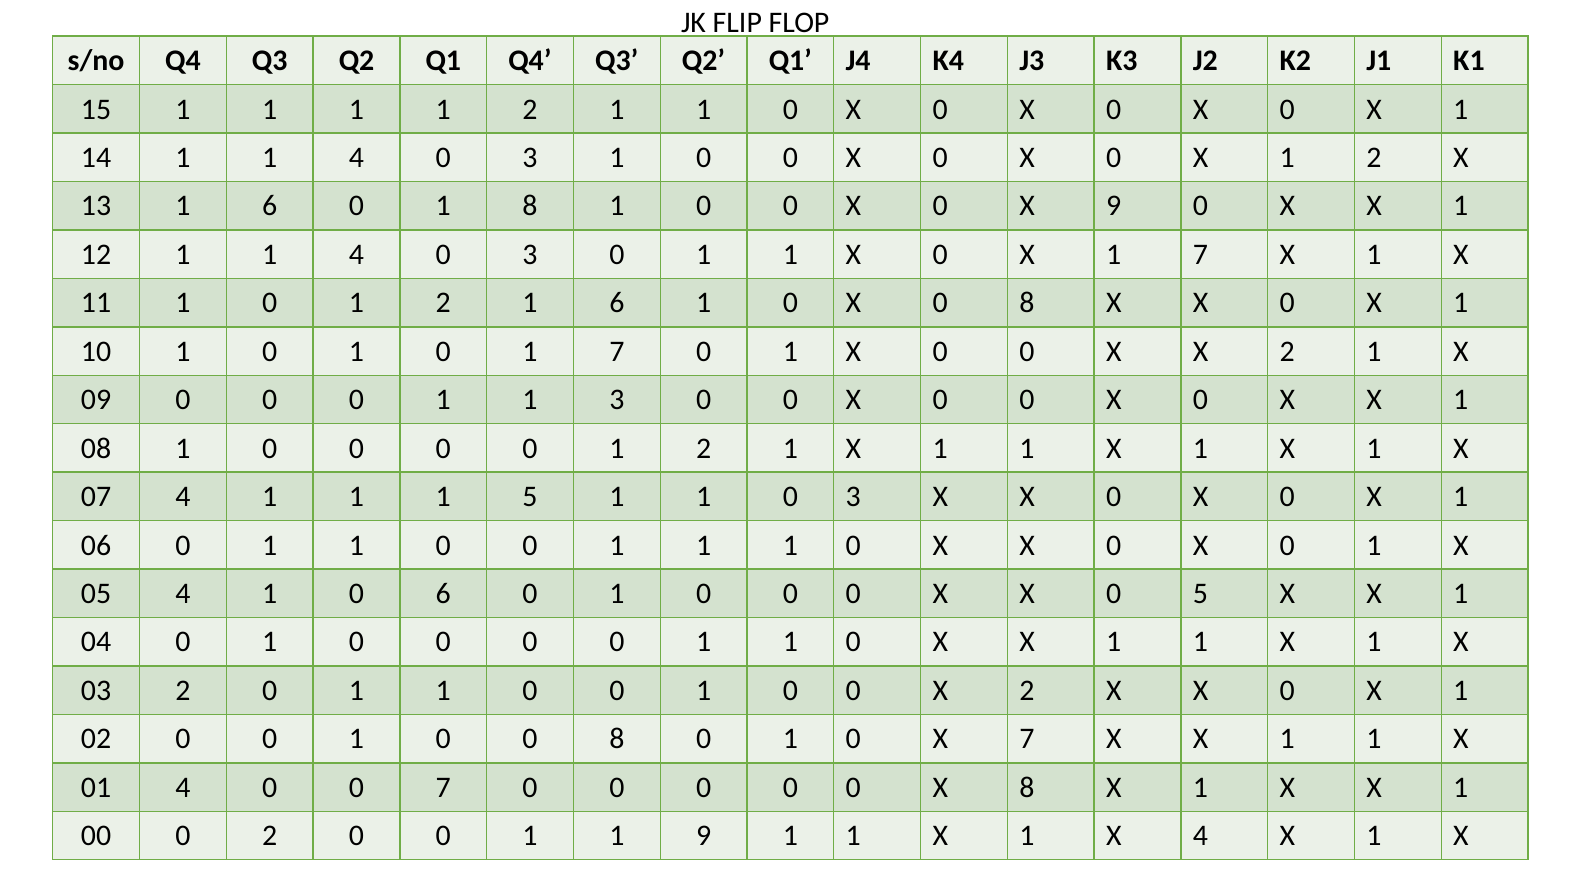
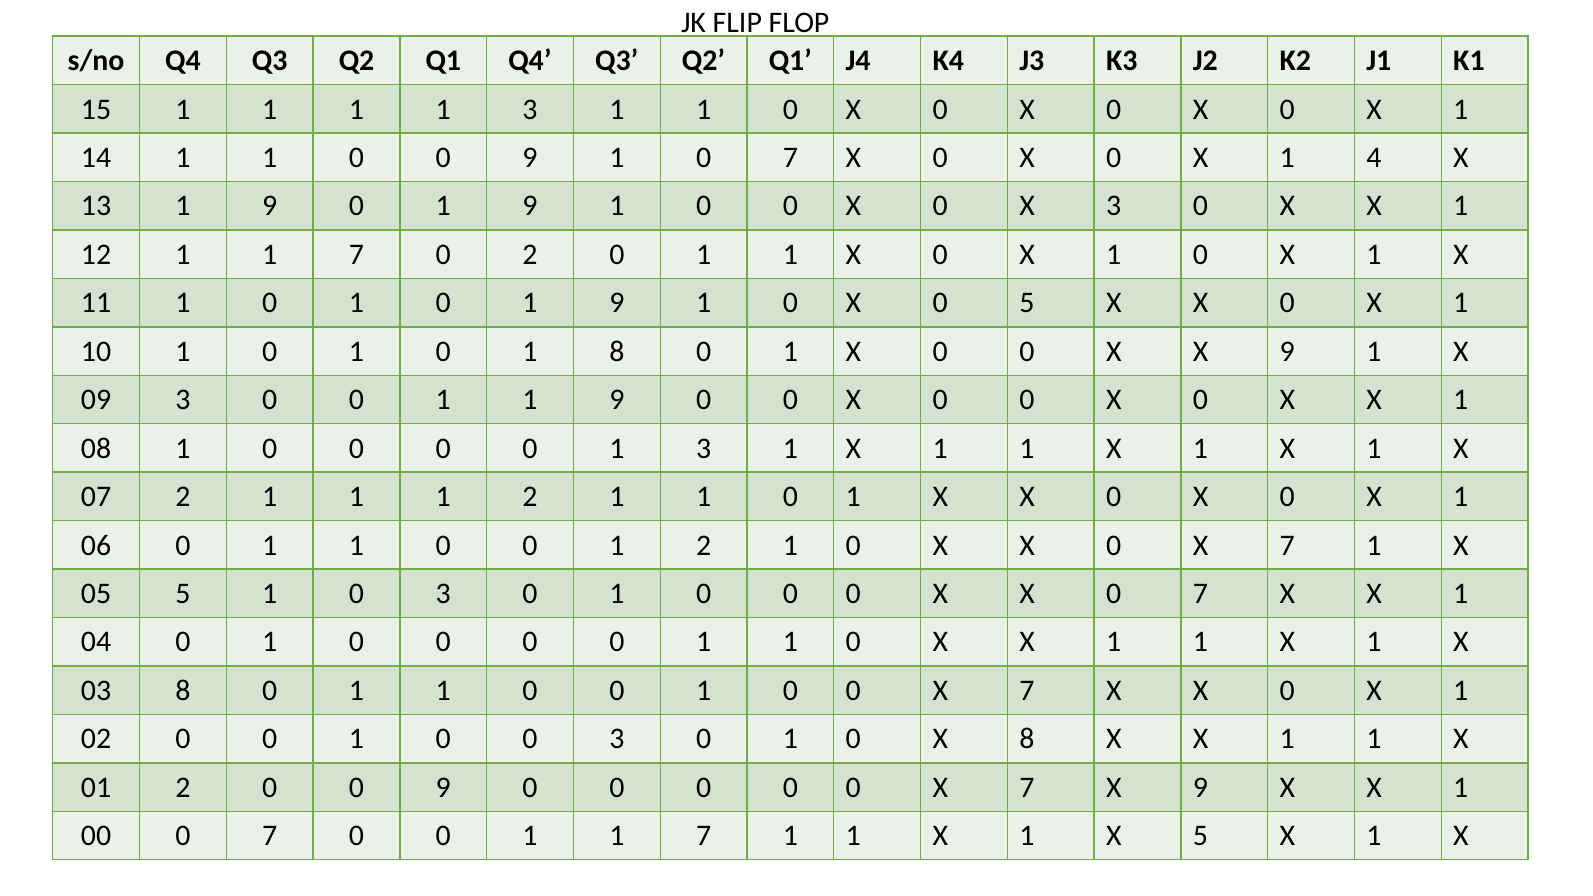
1 1 2: 2 -> 3
14 1 1 4: 4 -> 0
3 at (530, 158): 3 -> 9
0 at (790, 158): 0 -> 7
X 1 2: 2 -> 4
13 1 6: 6 -> 9
8 at (530, 206): 8 -> 9
X 9: 9 -> 3
12 1 1 4: 4 -> 7
3 at (530, 255): 3 -> 2
X 1 7: 7 -> 0
2 at (443, 303): 2 -> 0
6 at (617, 303): 6 -> 9
X 0 8: 8 -> 5
0 1 7: 7 -> 8
X X 2: 2 -> 9
09 0: 0 -> 3
1 1 3: 3 -> 9
0 0 1 2: 2 -> 3
07 4: 4 -> 2
1 1 5: 5 -> 2
1 1 0 3: 3 -> 1
1 at (704, 545): 1 -> 2
0 at (1287, 545): 0 -> 7
05 4: 4 -> 5
1 0 6: 6 -> 3
X 0 5: 5 -> 7
03 2: 2 -> 8
2 at (1027, 691): 2 -> 7
0 0 8: 8 -> 3
X 7: 7 -> 8
01 4: 4 -> 2
7 at (443, 787): 7 -> 9
8 at (1027, 787): 8 -> 7
1 at (1200, 787): 1 -> 9
00 0 2: 2 -> 7
0 1 1 9: 9 -> 7
X 4: 4 -> 5
